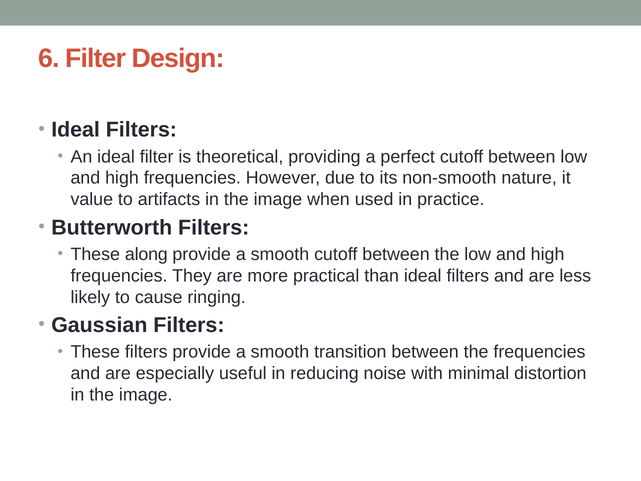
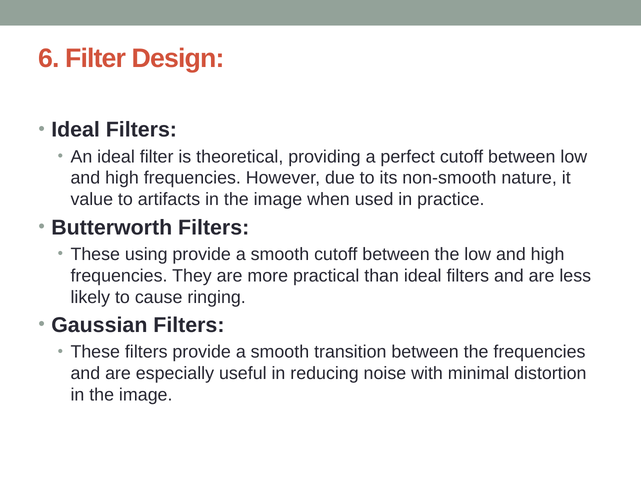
along: along -> using
